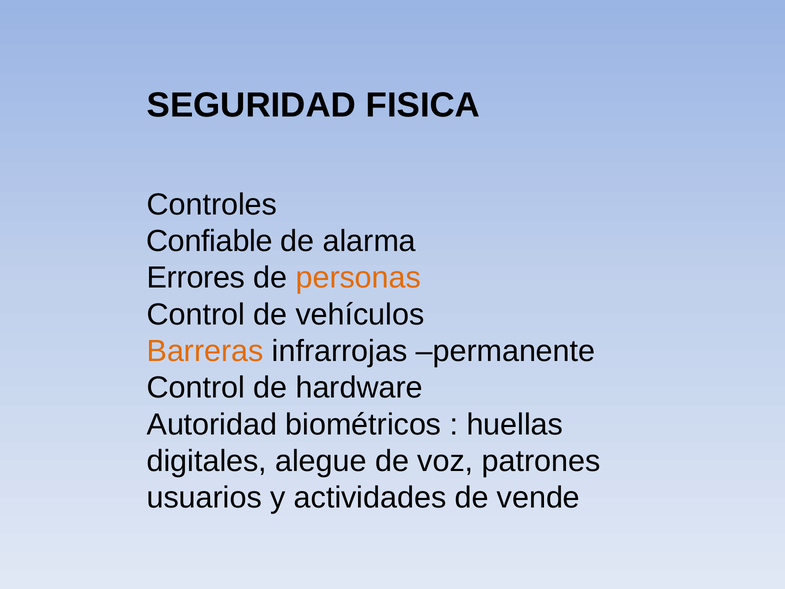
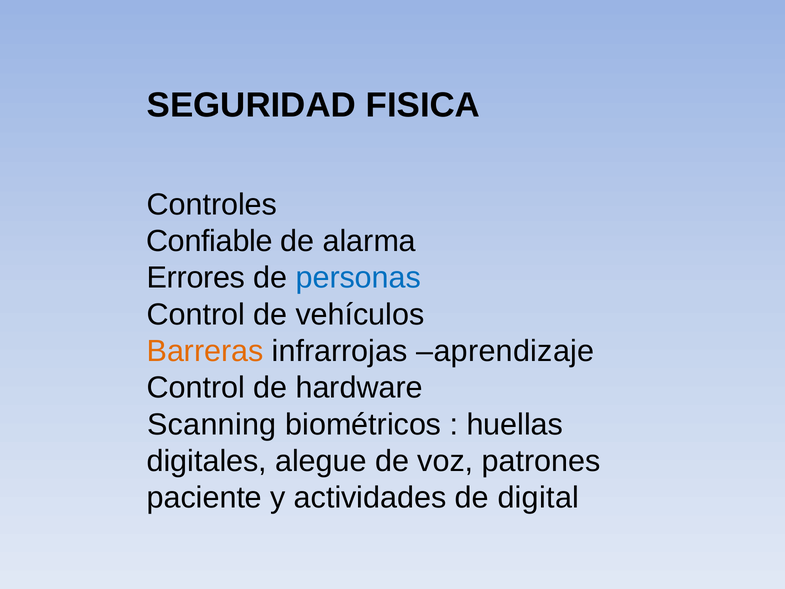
personas colour: orange -> blue
permanente: permanente -> aprendizaje
Autoridad: Autoridad -> Scanning
usuarios: usuarios -> paciente
vende: vende -> digital
